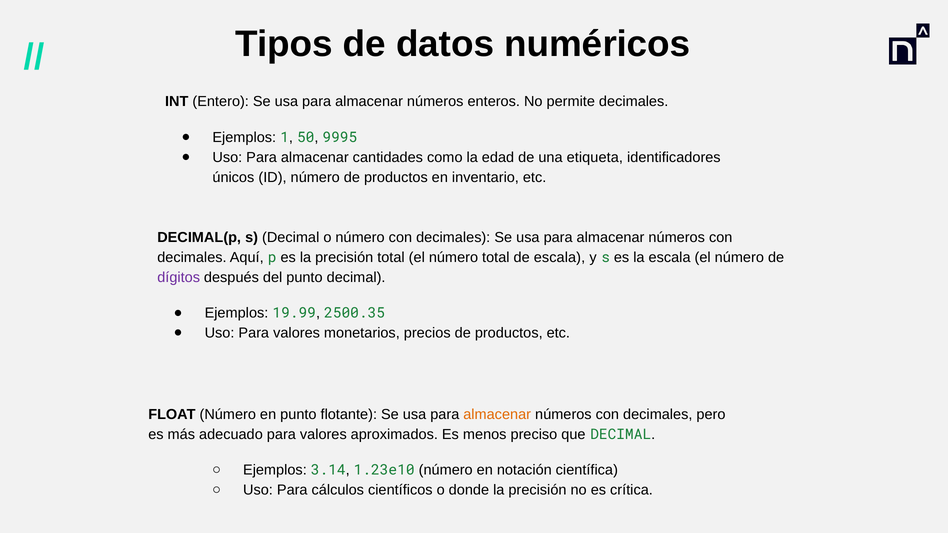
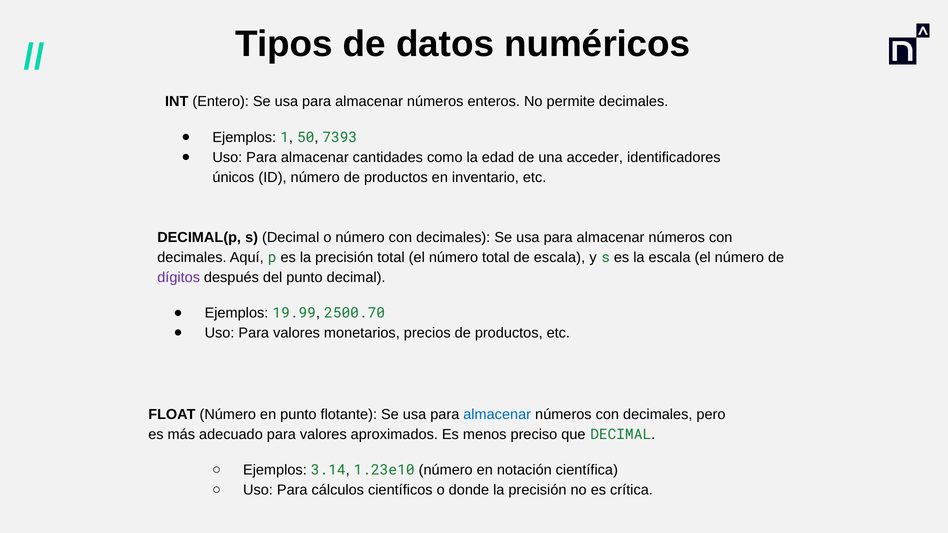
9995: 9995 -> 7393
etiqueta: etiqueta -> acceder
2500.35: 2500.35 -> 2500.70
almacenar at (497, 415) colour: orange -> blue
